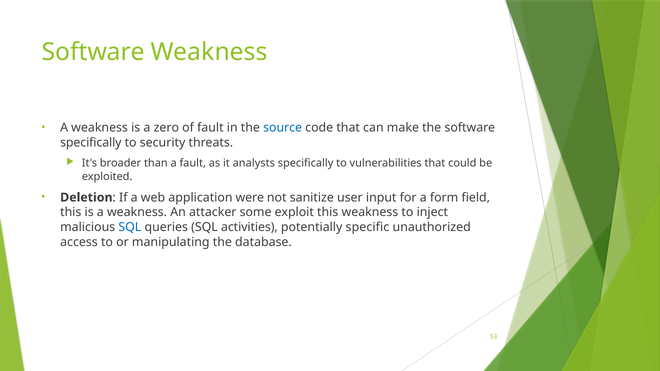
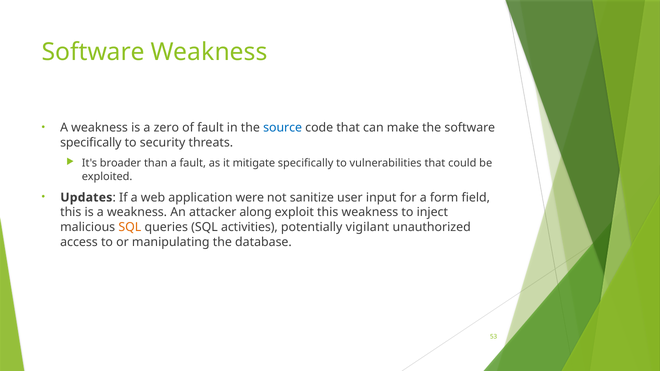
analysts: analysts -> mitigate
Deletion: Deletion -> Updates
some: some -> along
SQL at (130, 227) colour: blue -> orange
specific: specific -> vigilant
